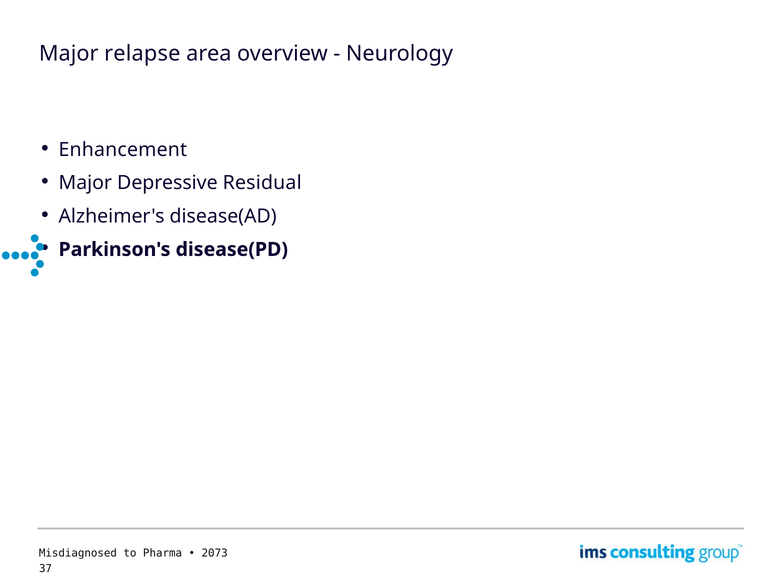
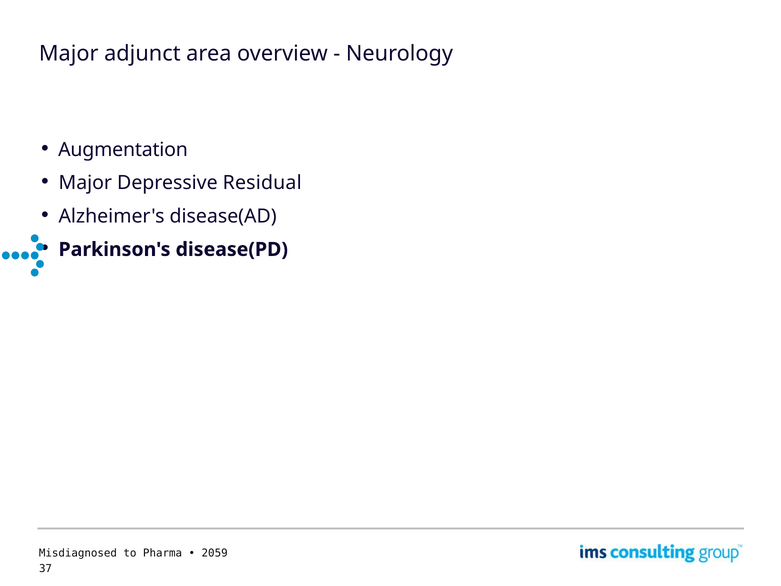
relapse: relapse -> adjunct
Enhancement: Enhancement -> Augmentation
2073: 2073 -> 2059
